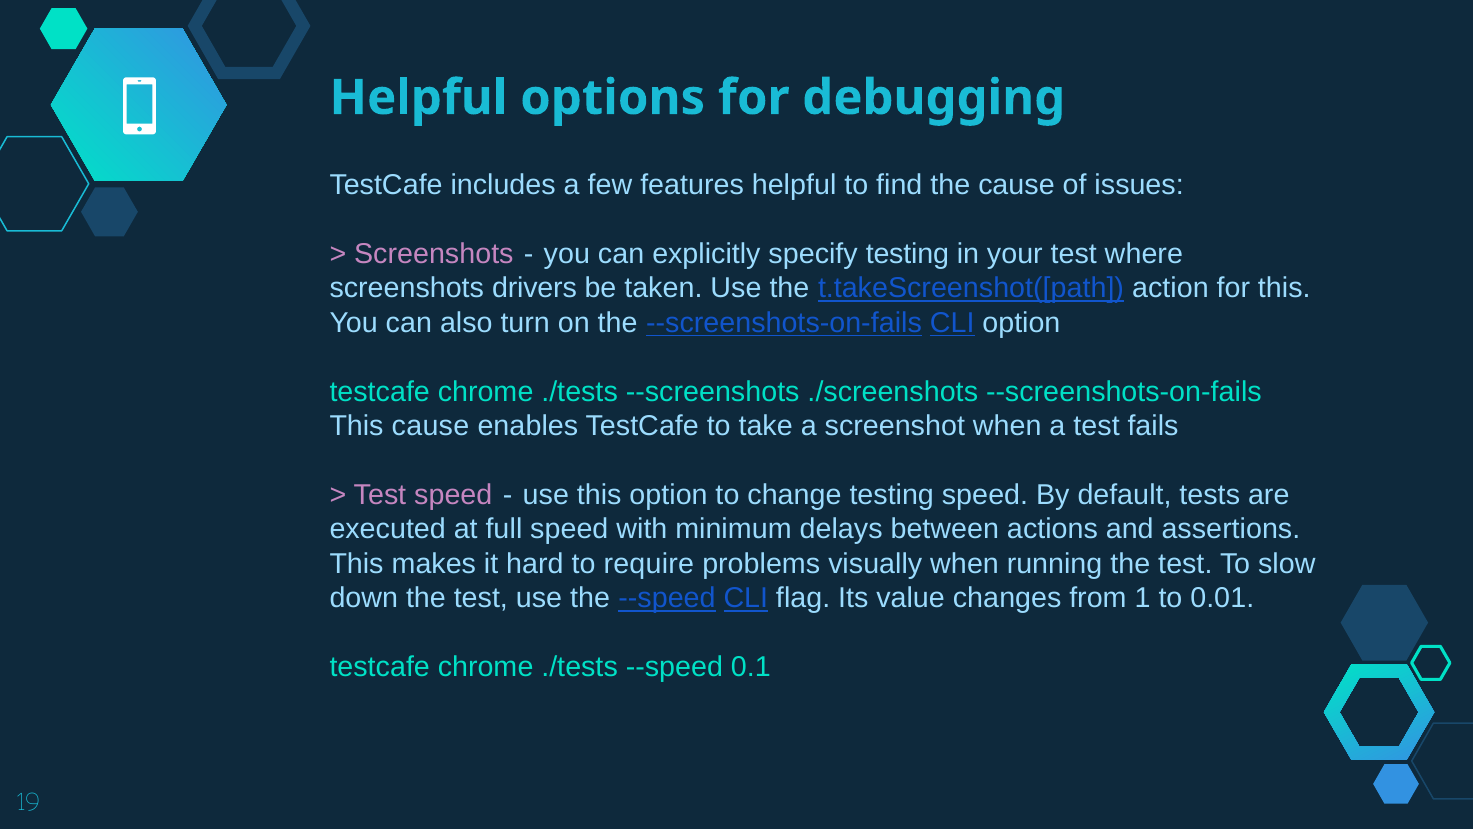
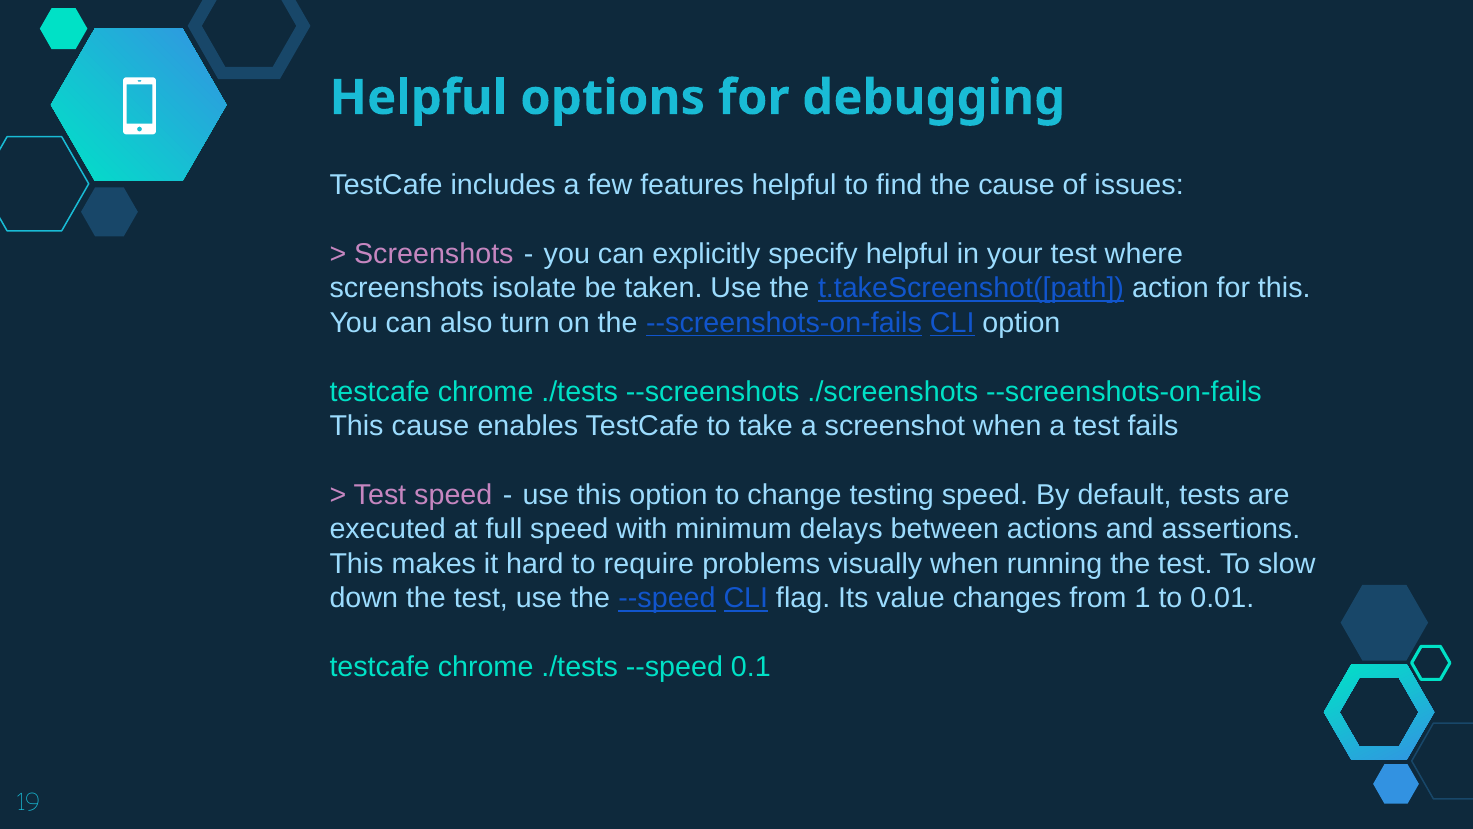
specify testing: testing -> helpful
drivers: drivers -> isolate
